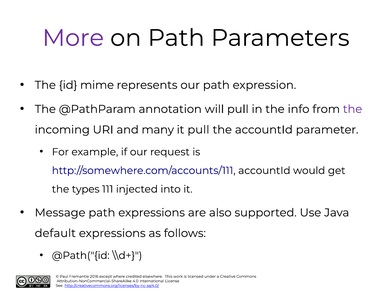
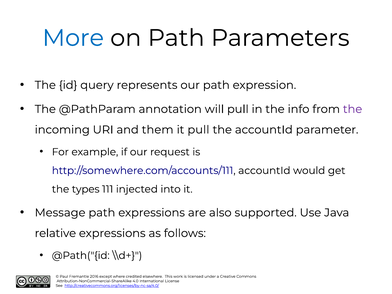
More colour: purple -> blue
mime: mime -> query
many: many -> them
default: default -> relative
